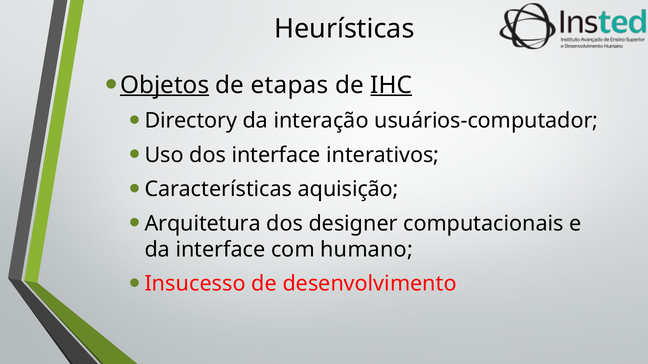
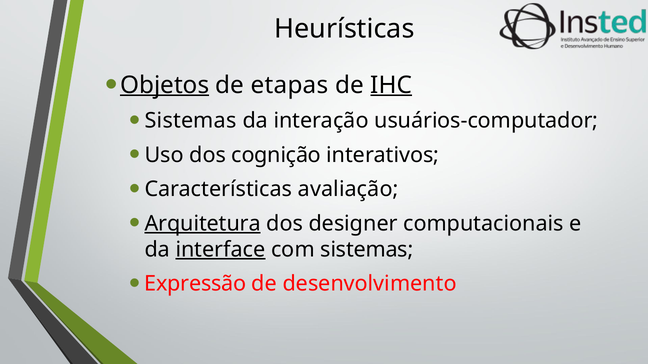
Directory at (191, 121): Directory -> Sistemas
dos interface: interface -> cognição
aquisição: aquisição -> avaliação
Arquitetura underline: none -> present
interface at (221, 250) underline: none -> present
com humano: humano -> sistemas
Insucesso: Insucesso -> Expressão
